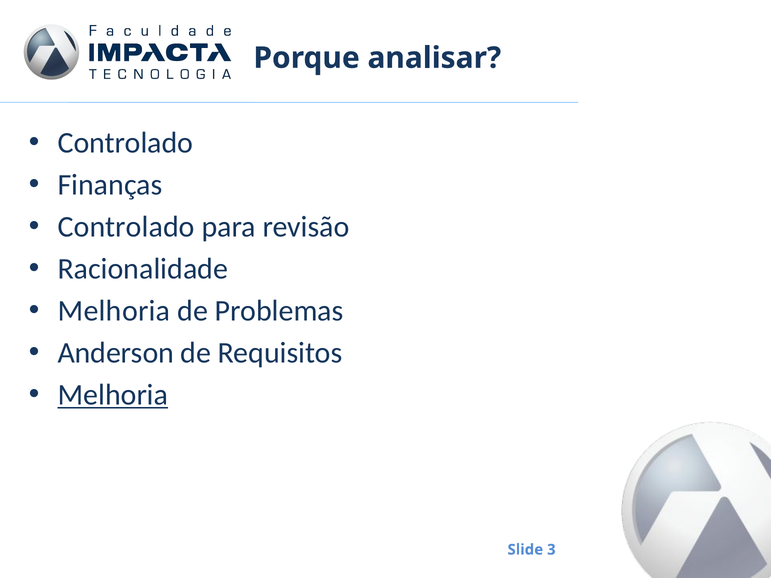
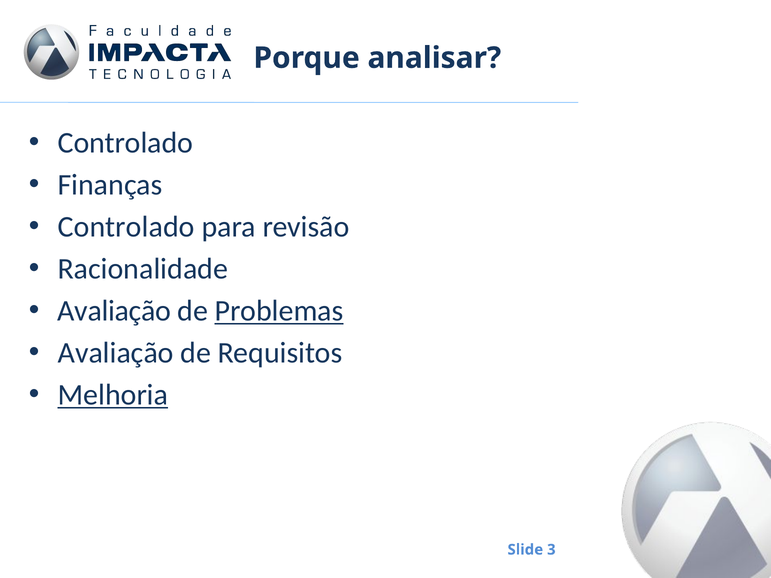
Melhoria at (114, 311): Melhoria -> Avaliação
Problemas underline: none -> present
Anderson at (116, 353): Anderson -> Avaliação
